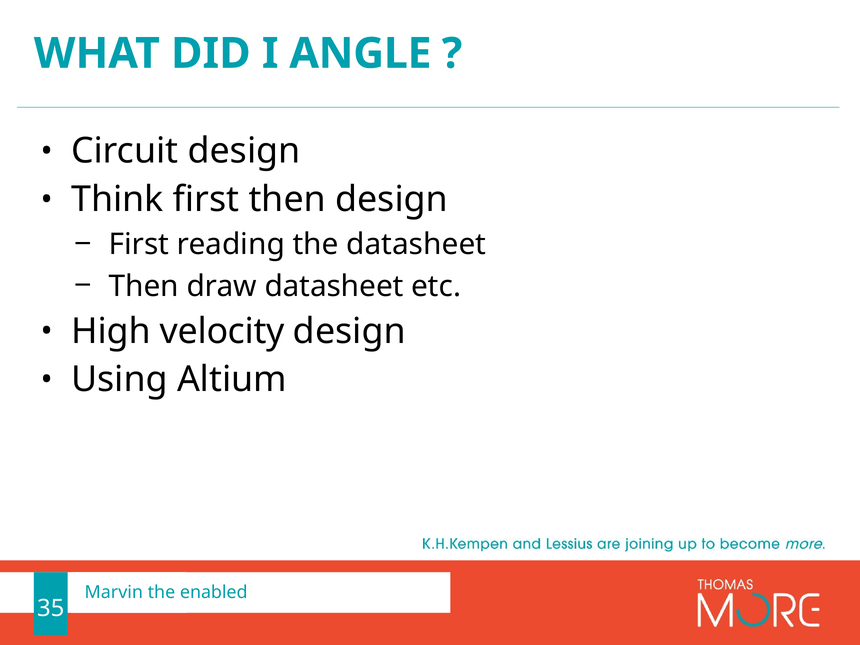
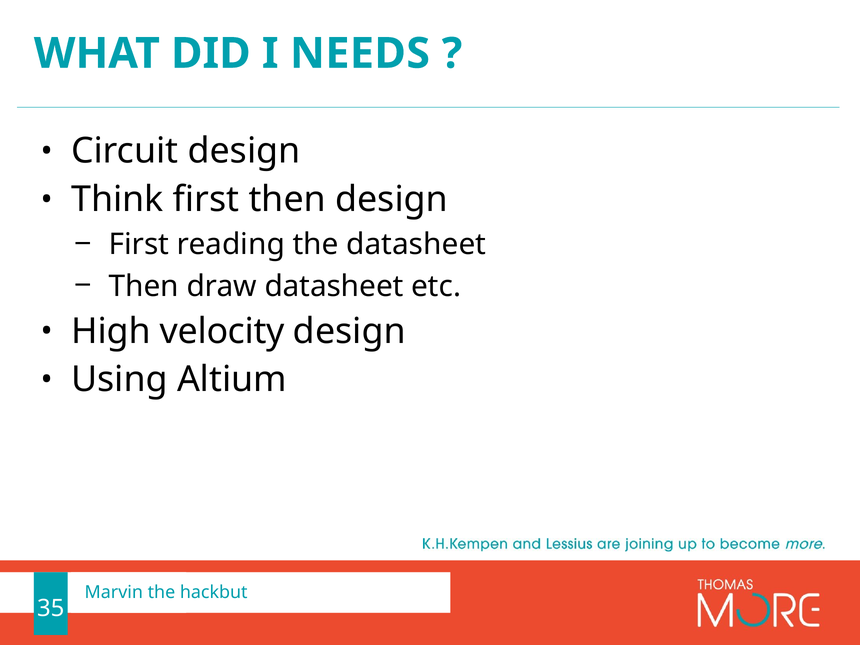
ANGLE: ANGLE -> NEEDS
enabled: enabled -> hackbut
